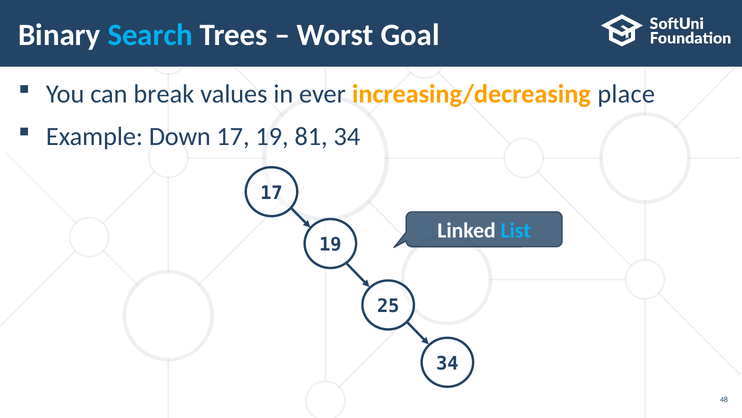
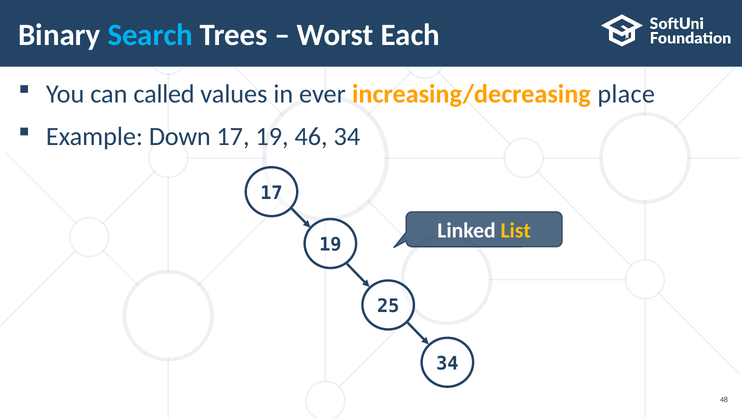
Goal: Goal -> Each
break: break -> called
81: 81 -> 46
List colour: light blue -> yellow
